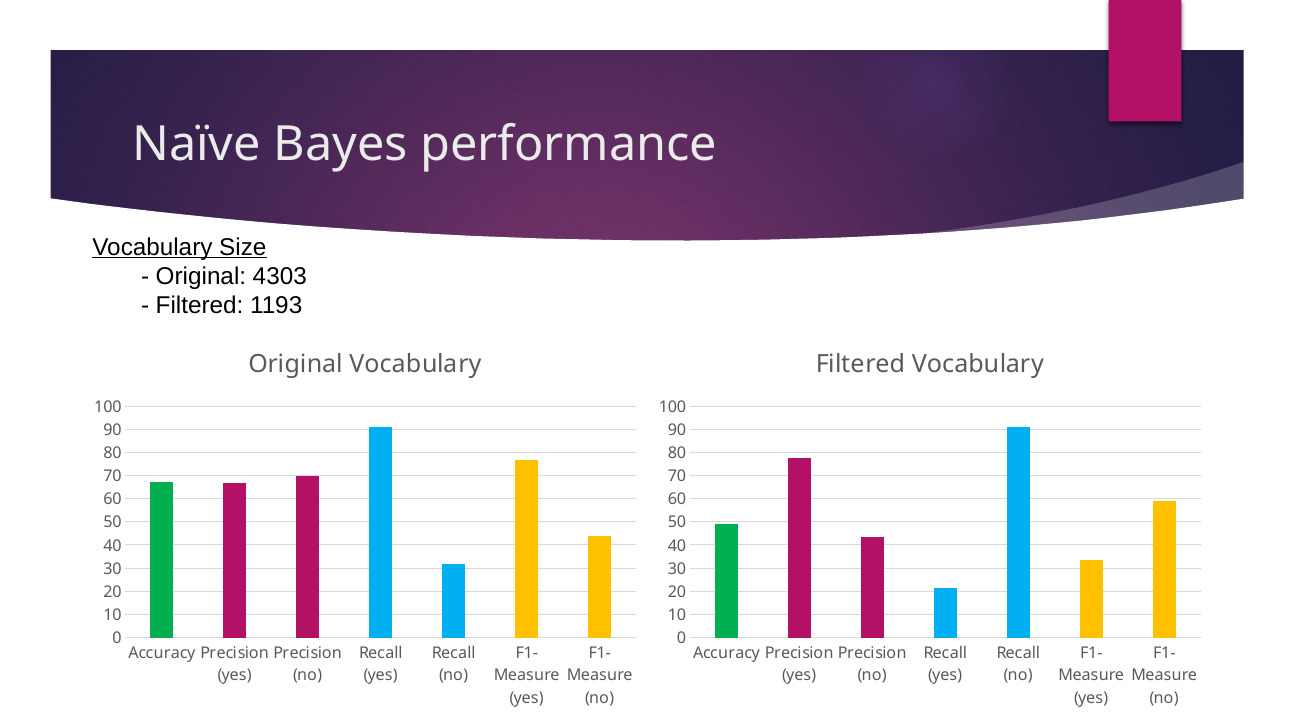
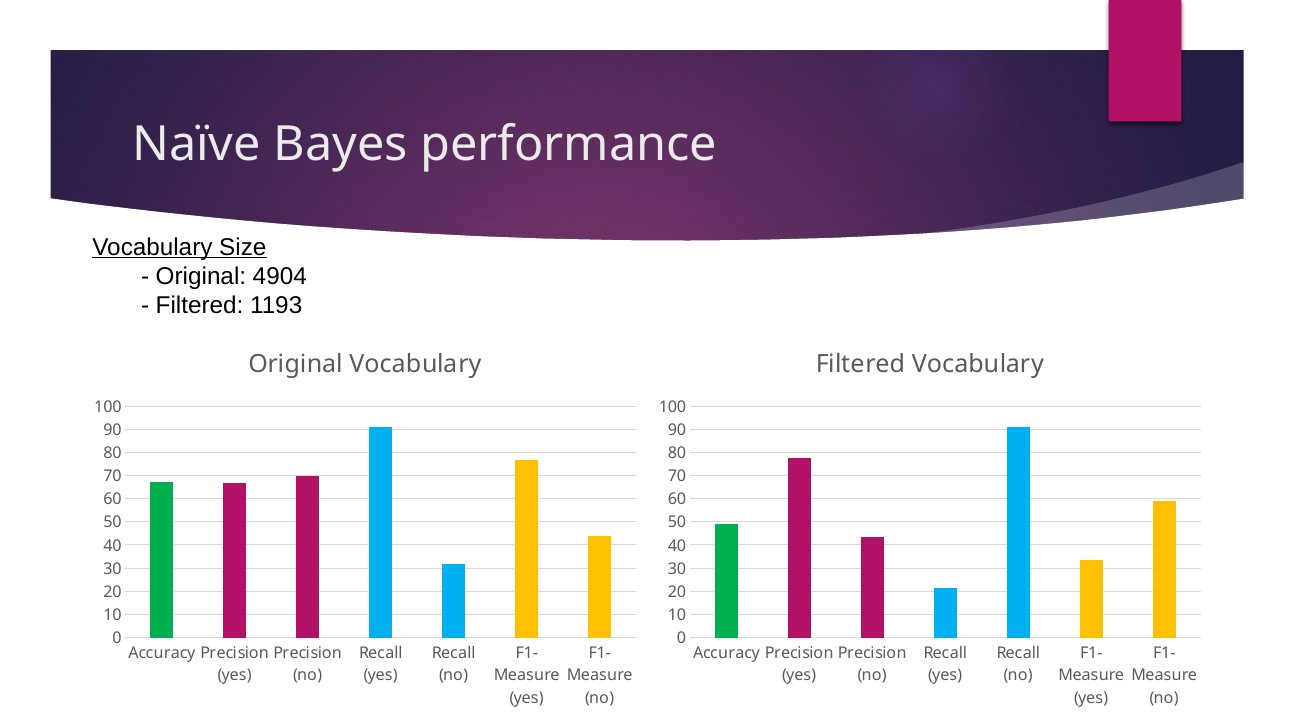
4303: 4303 -> 4904
